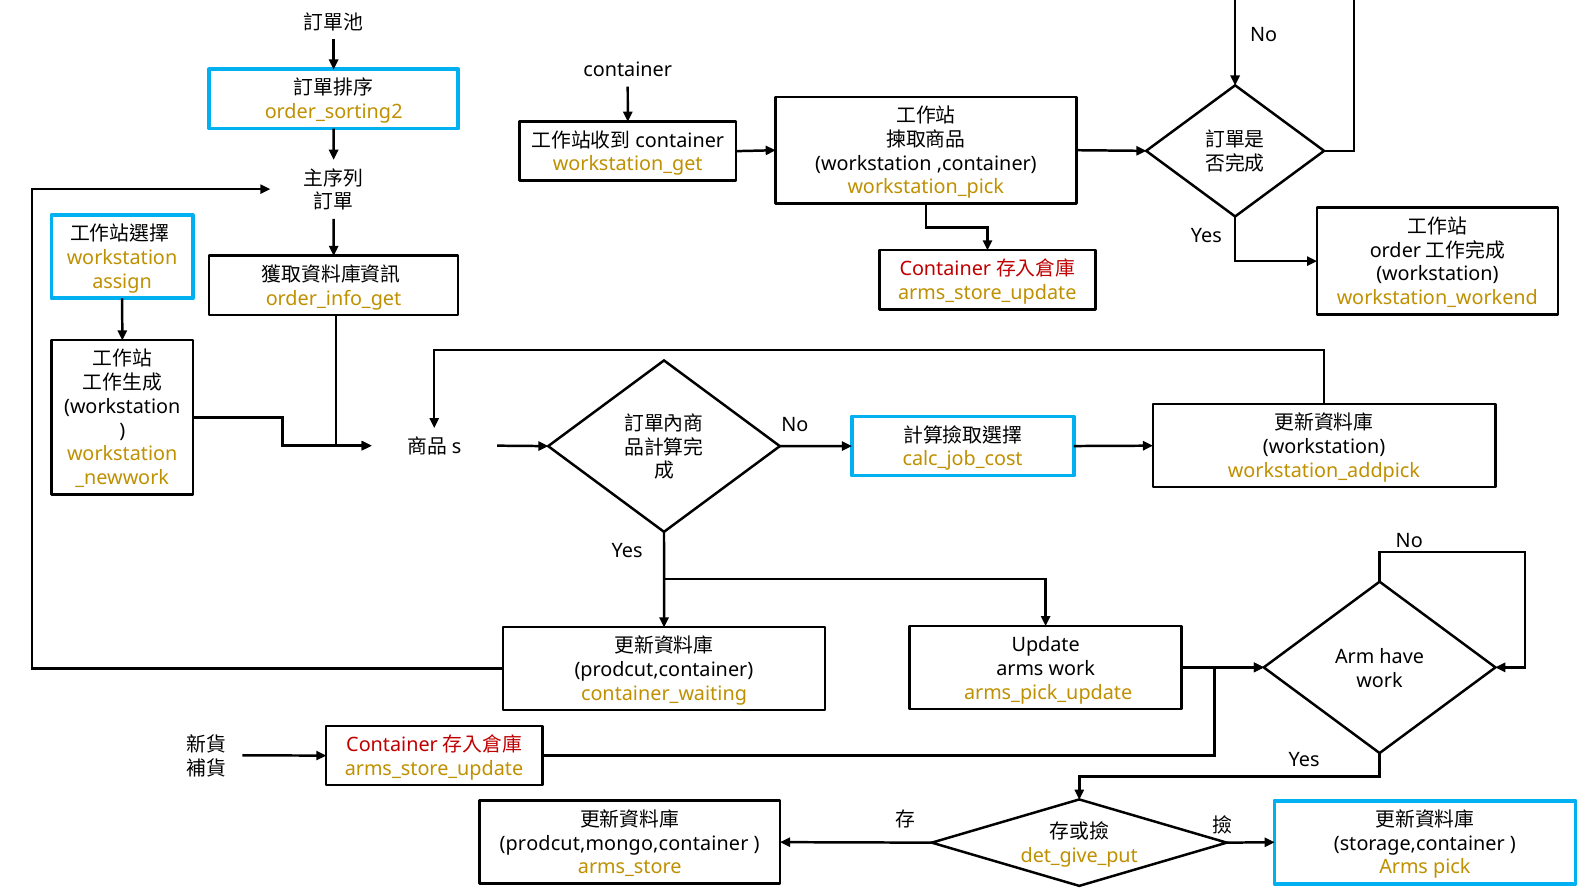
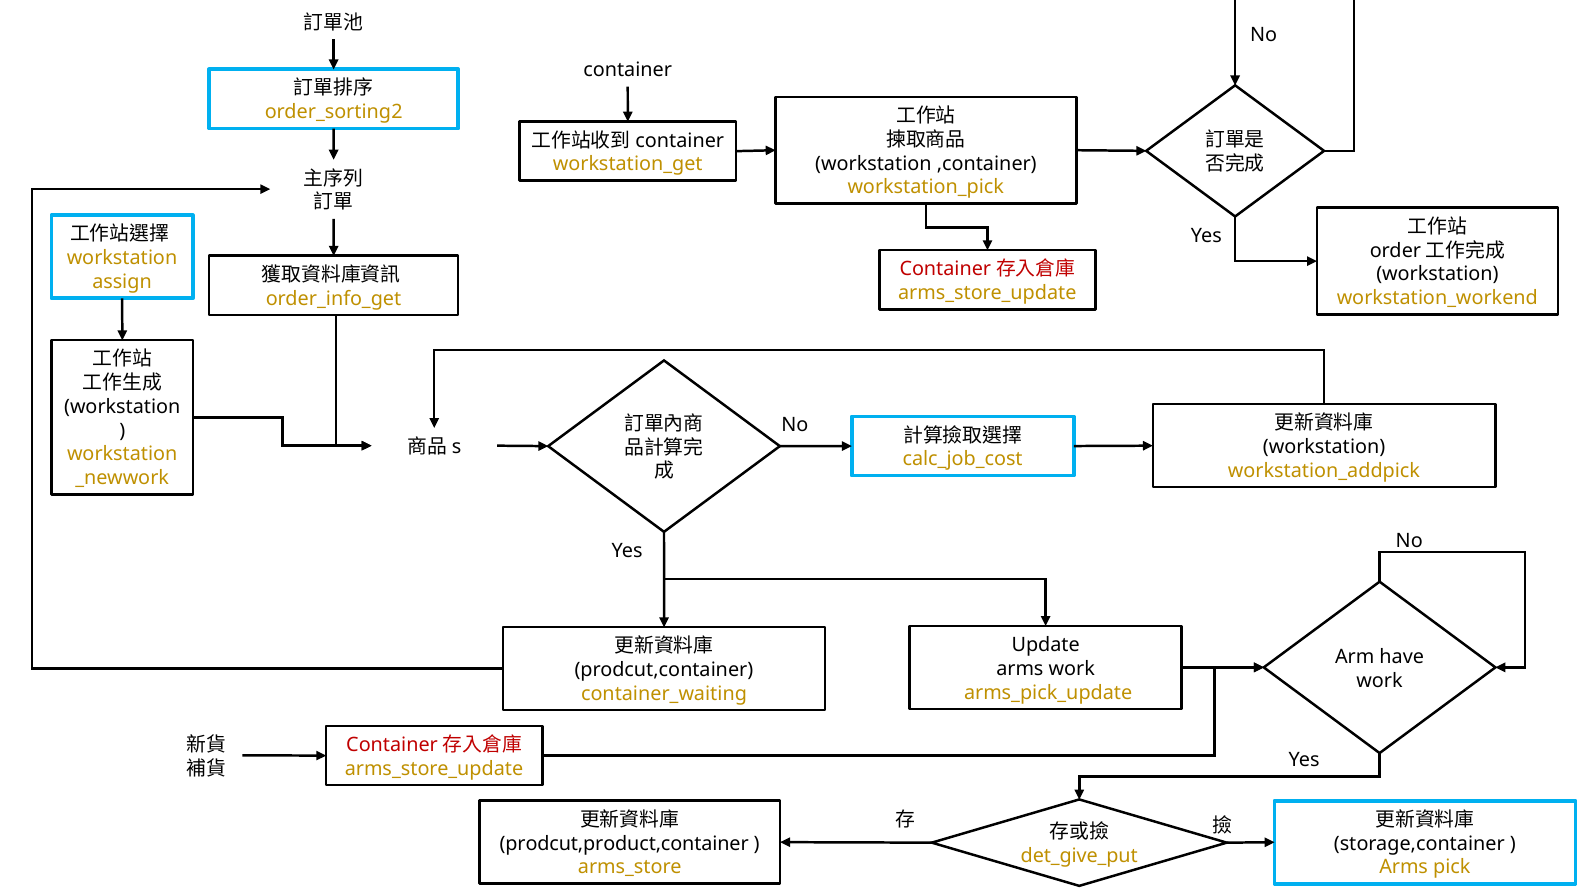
prodcut,mongo,container: prodcut,mongo,container -> prodcut,product,container
